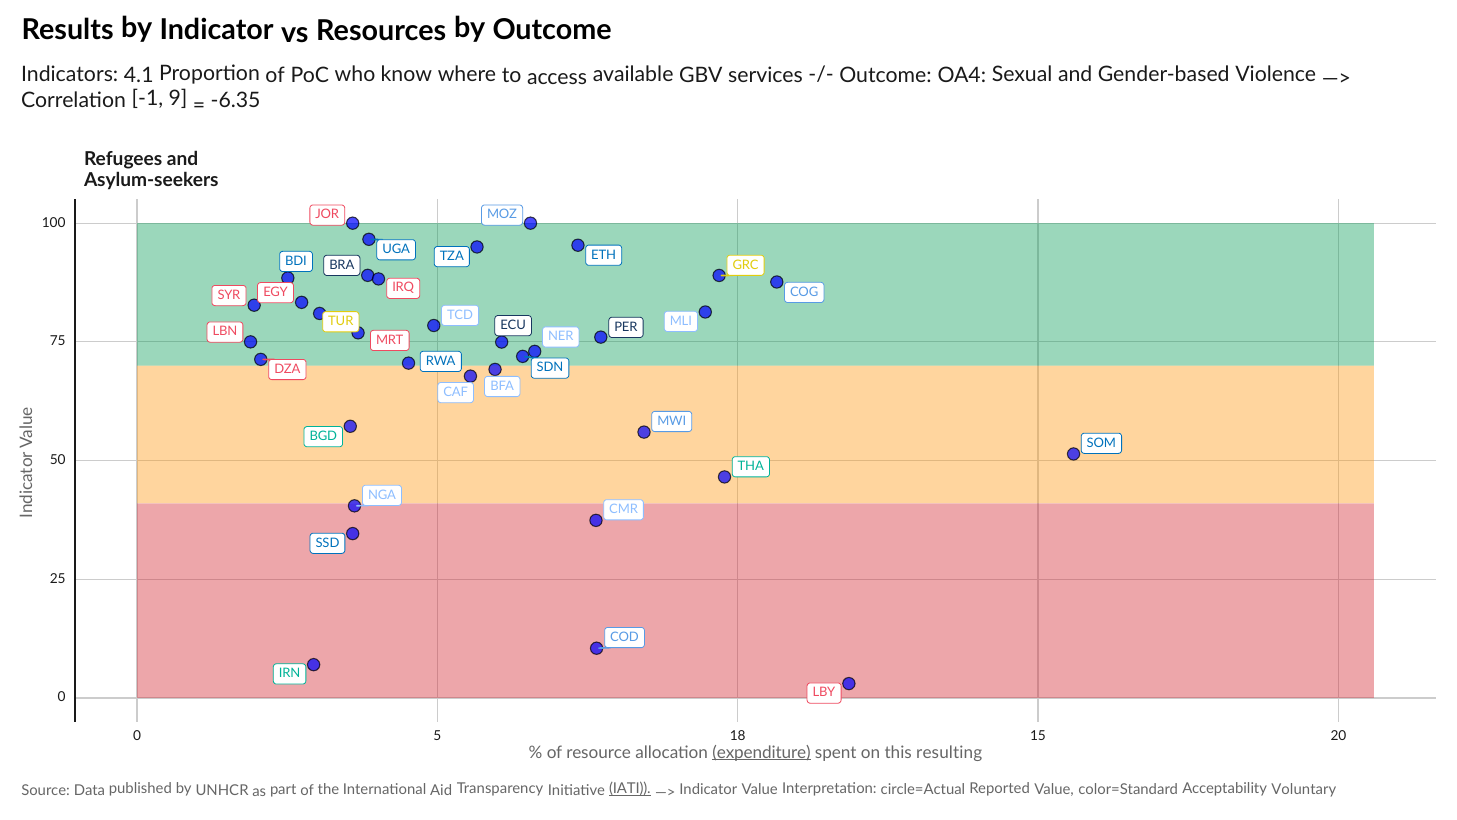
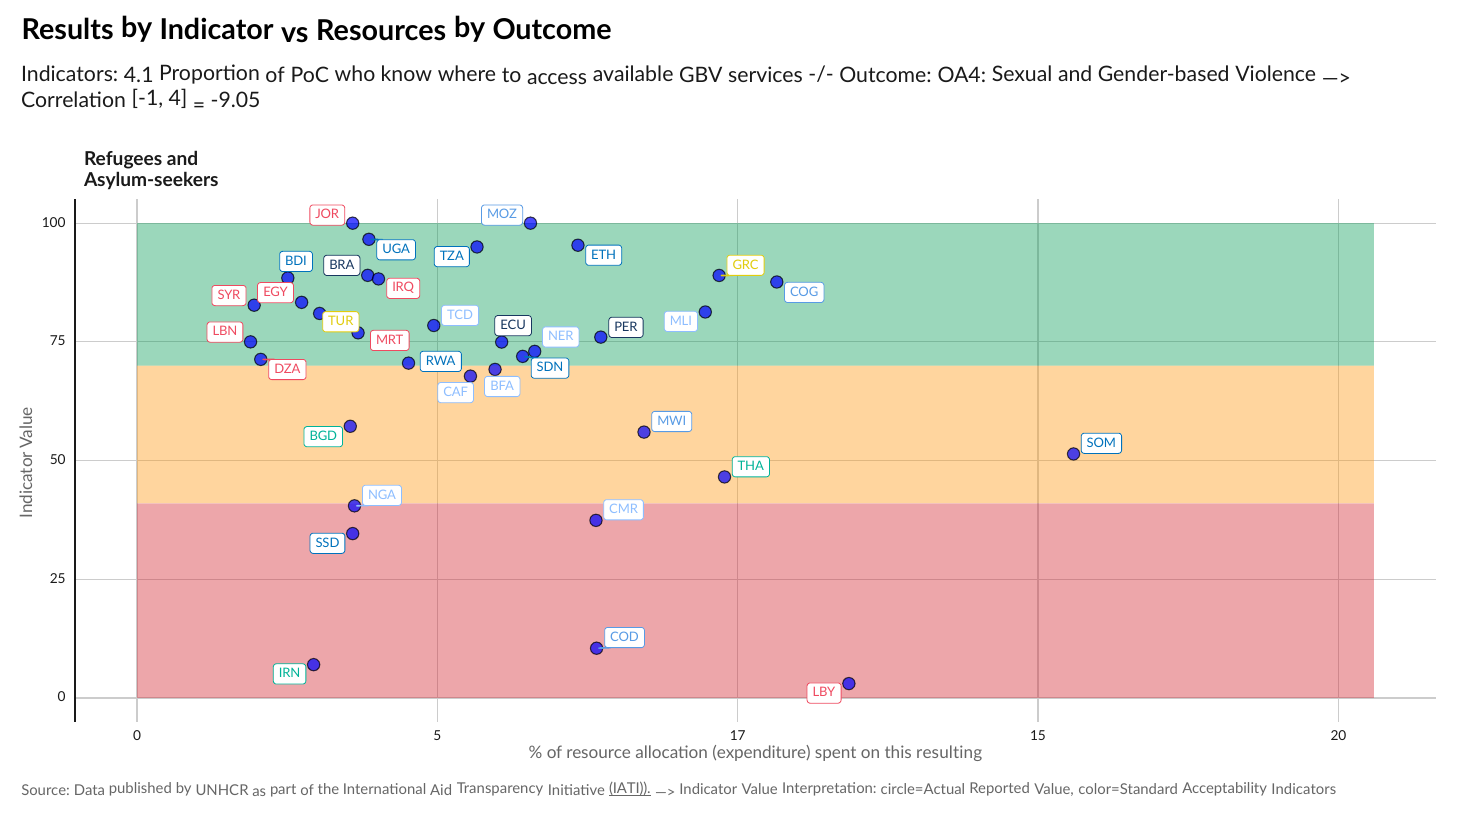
9: 9 -> 4
-6.35: -6.35 -> -9.05
18: 18 -> 17
expenditure underline: present -> none
Acceptability Voluntary: Voluntary -> Indicators
